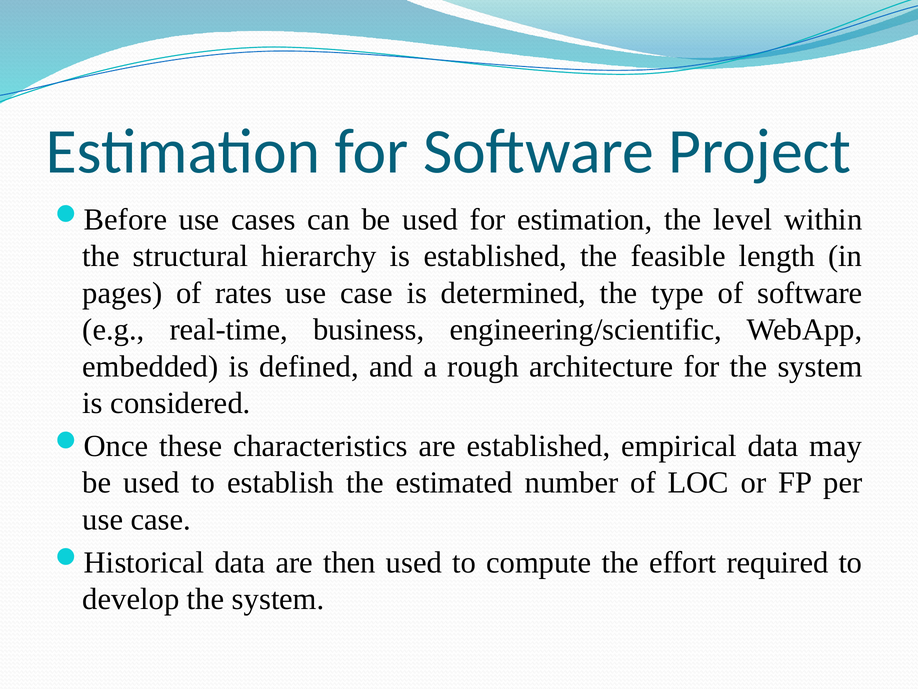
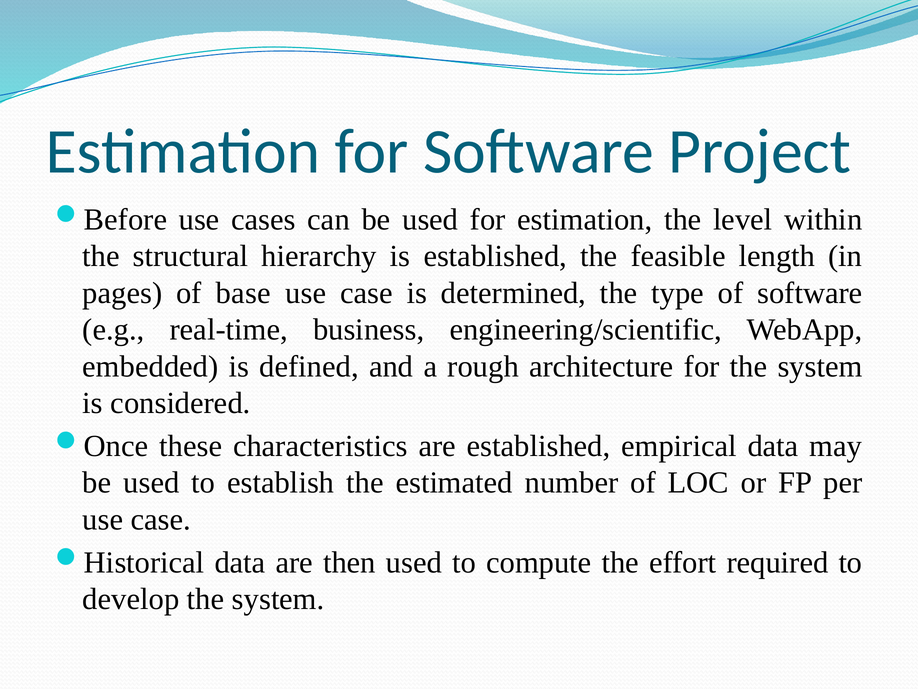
rates: rates -> base
